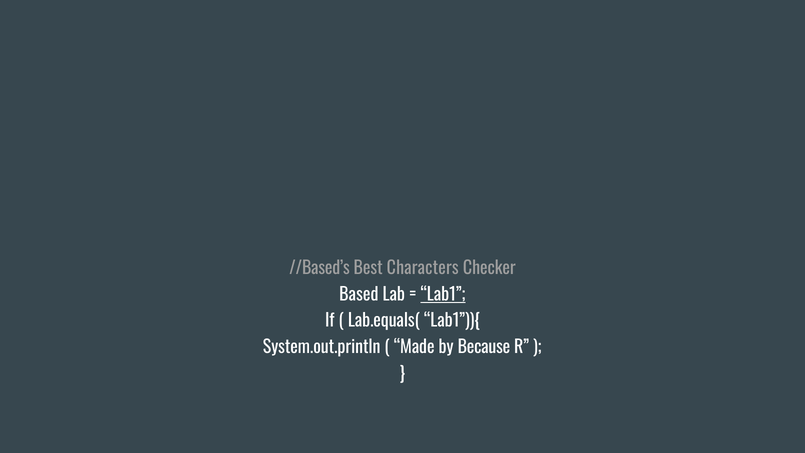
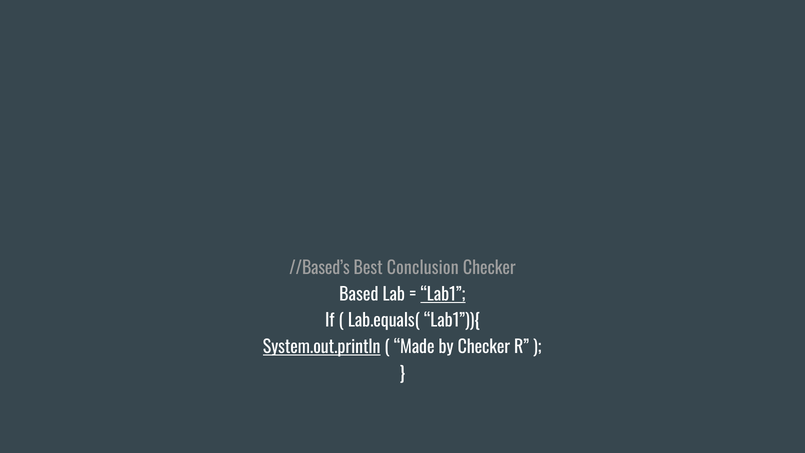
Characters: Characters -> Conclusion
System.out.println underline: none -> present
by Because: Because -> Checker
